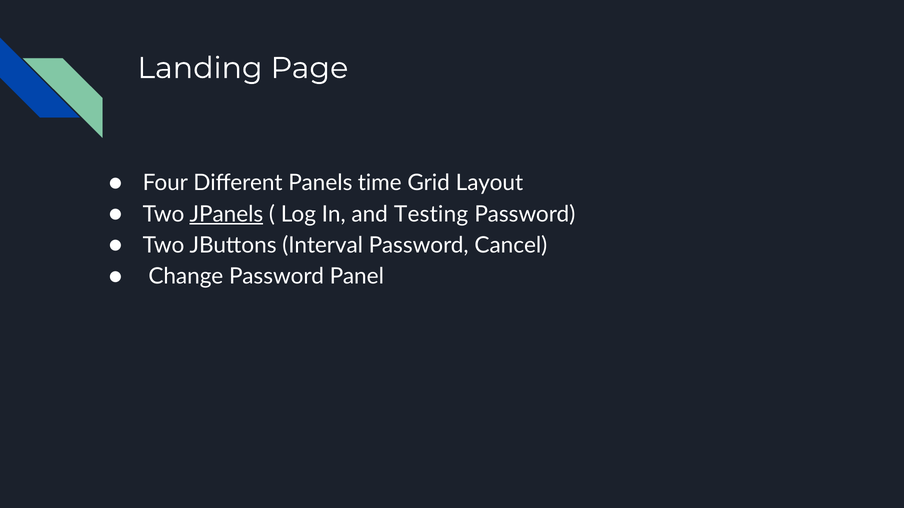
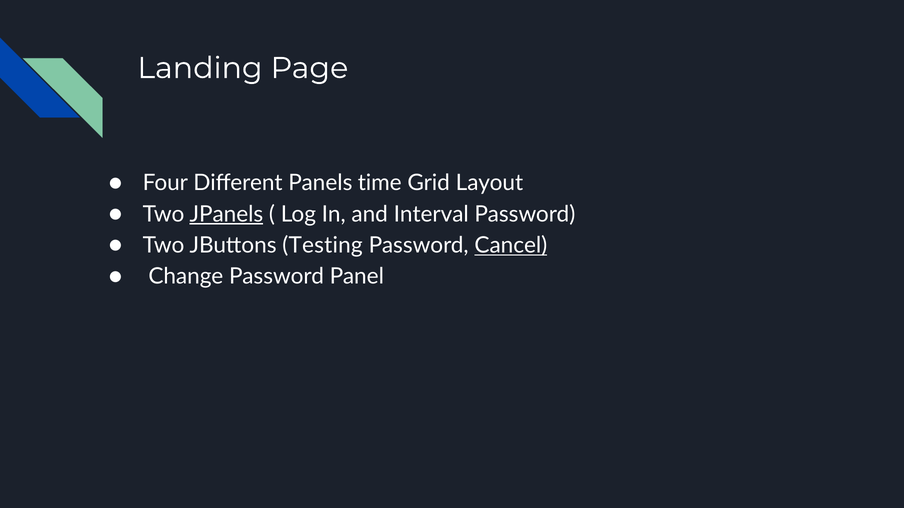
Testing: Testing -> Interval
Interval: Interval -> Testing
Cancel underline: none -> present
